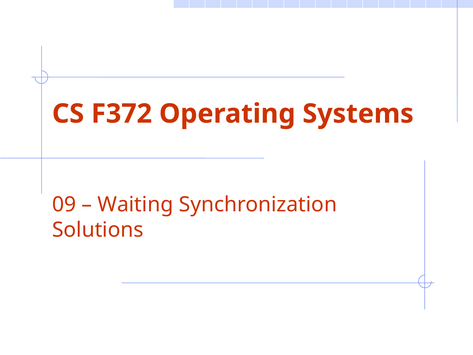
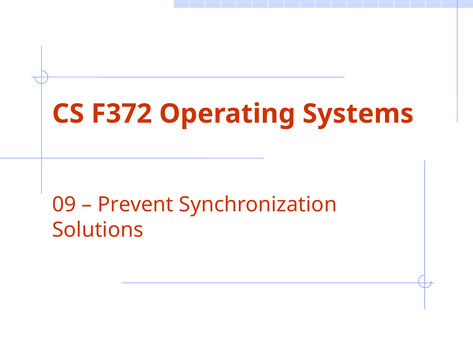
Waiting: Waiting -> Prevent
